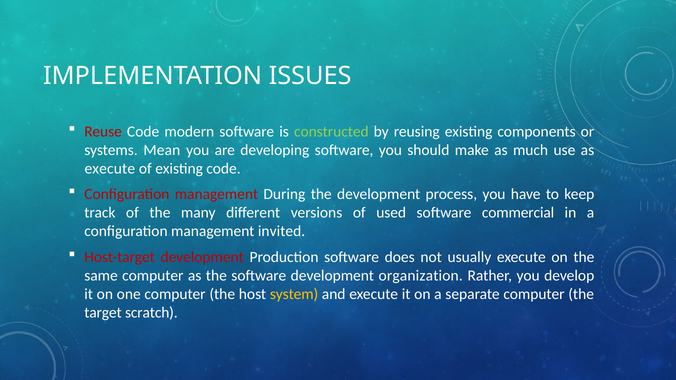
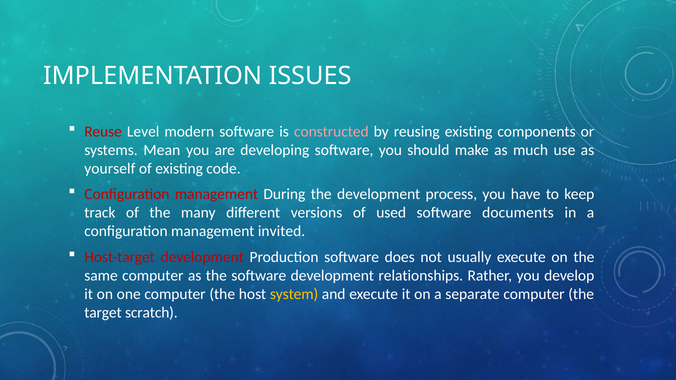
Reuse Code: Code -> Level
constructed colour: light green -> pink
execute at (110, 169): execute -> yourself
commercial: commercial -> documents
organization: organization -> relationships
